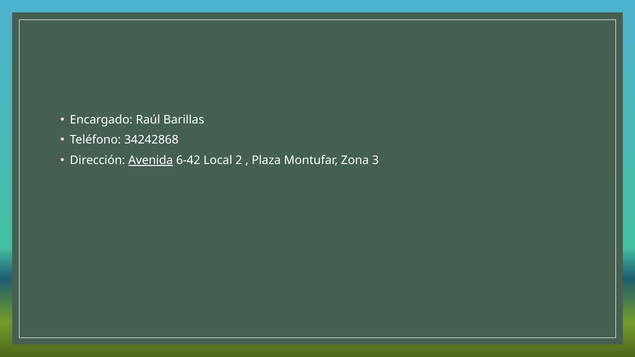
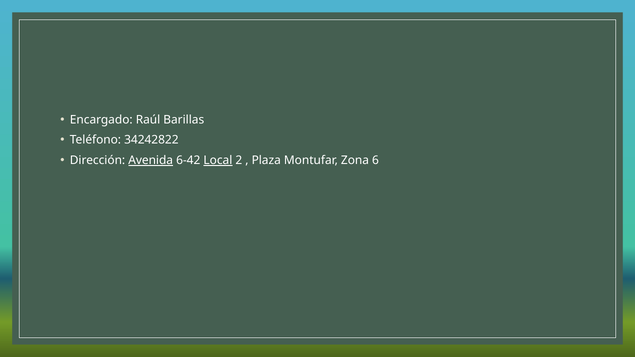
34242868: 34242868 -> 34242822
Local underline: none -> present
3: 3 -> 6
